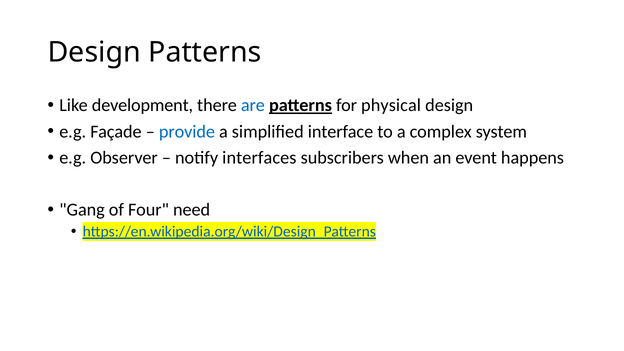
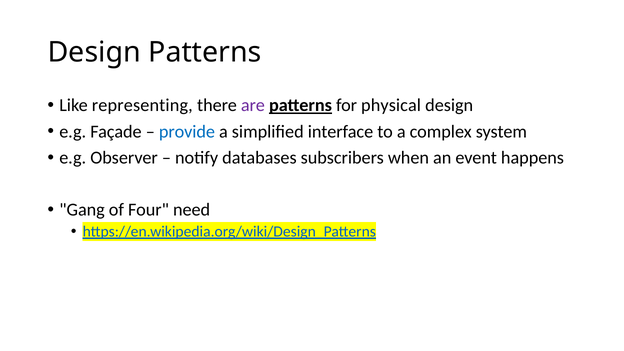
development: development -> representing
are colour: blue -> purple
interfaces: interfaces -> databases
